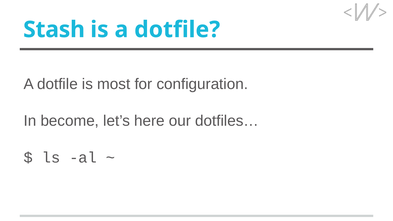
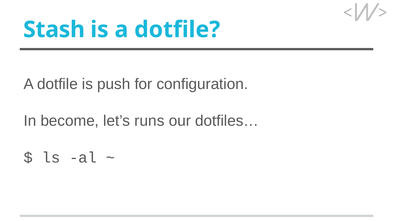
most: most -> push
here: here -> runs
